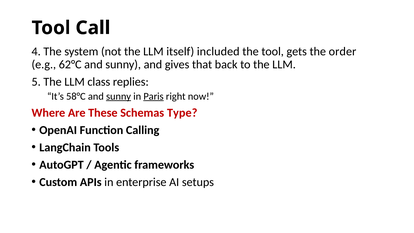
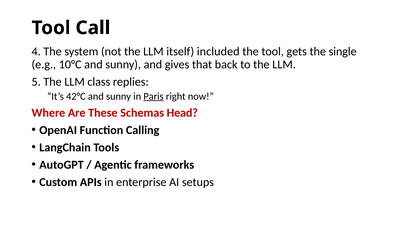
order: order -> single
62°C: 62°C -> 10°C
58°C: 58°C -> 42°C
sunny at (119, 96) underline: present -> none
Type: Type -> Head
